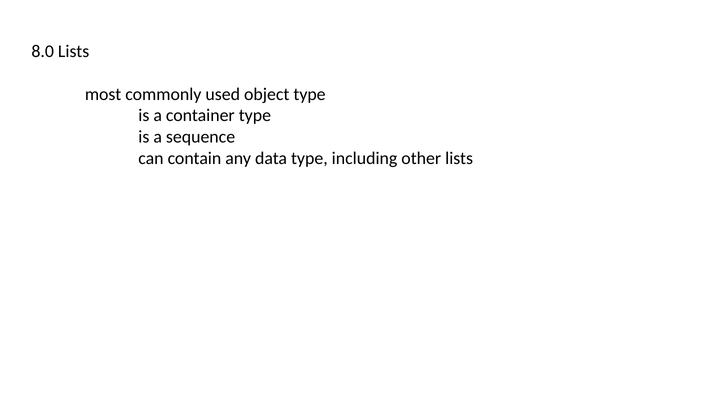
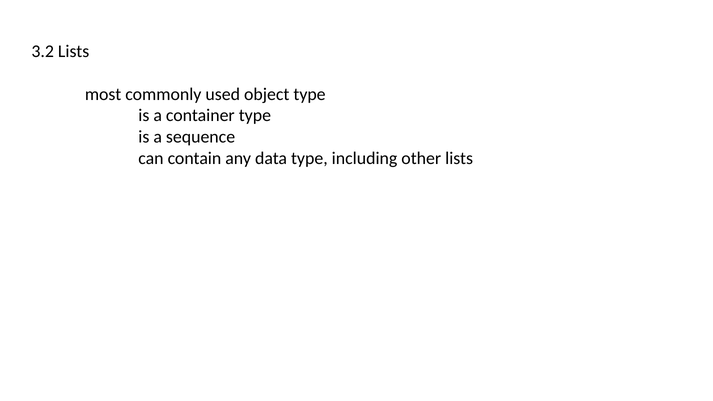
8.0: 8.0 -> 3.2
